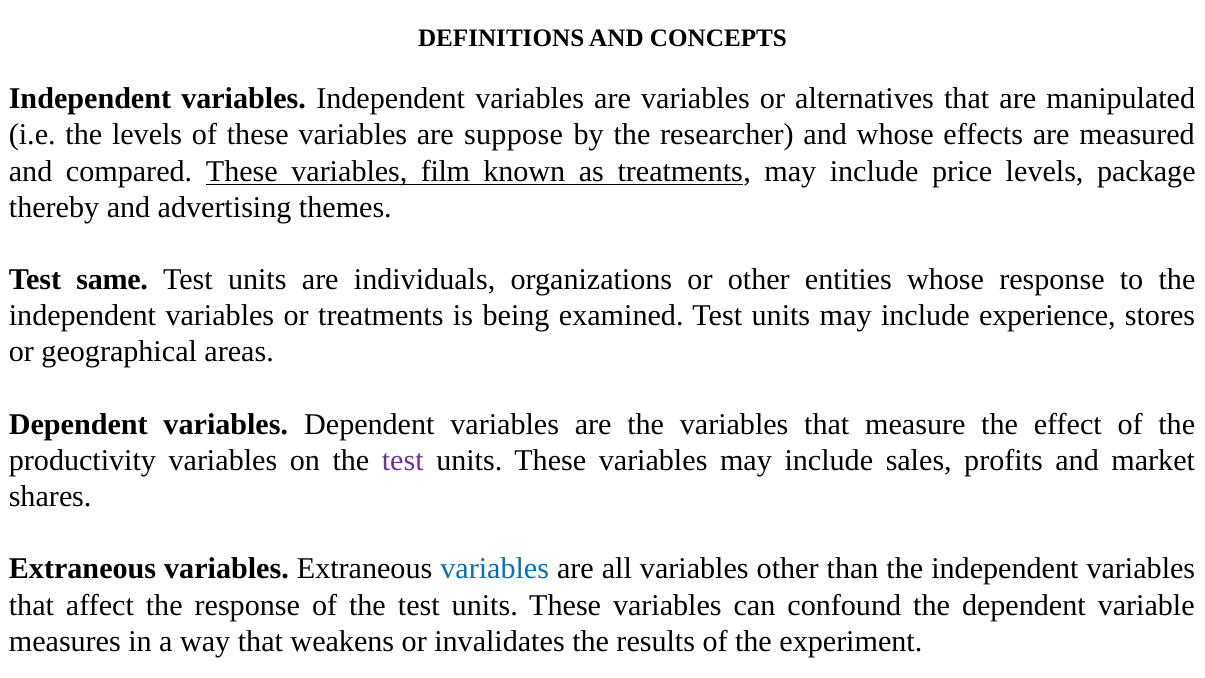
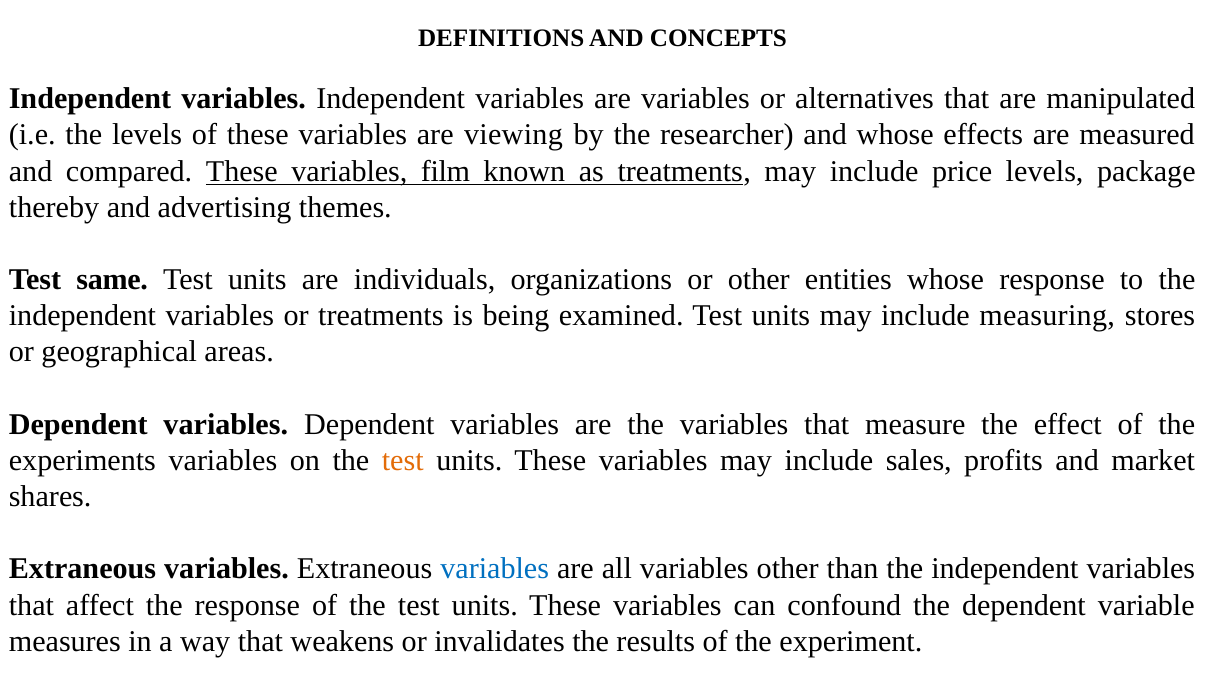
suppose: suppose -> viewing
experience: experience -> measuring
productivity: productivity -> experiments
test at (403, 460) colour: purple -> orange
